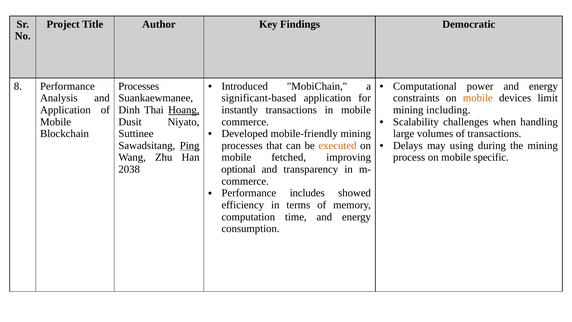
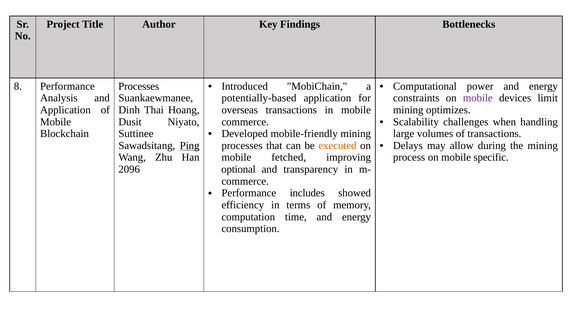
Democratic: Democratic -> Bottlenecks
significant-based: significant-based -> potentially-based
mobile at (478, 98) colour: orange -> purple
Hoang underline: present -> none
instantly: instantly -> overseas
including: including -> optimizes
using: using -> allow
2038: 2038 -> 2096
